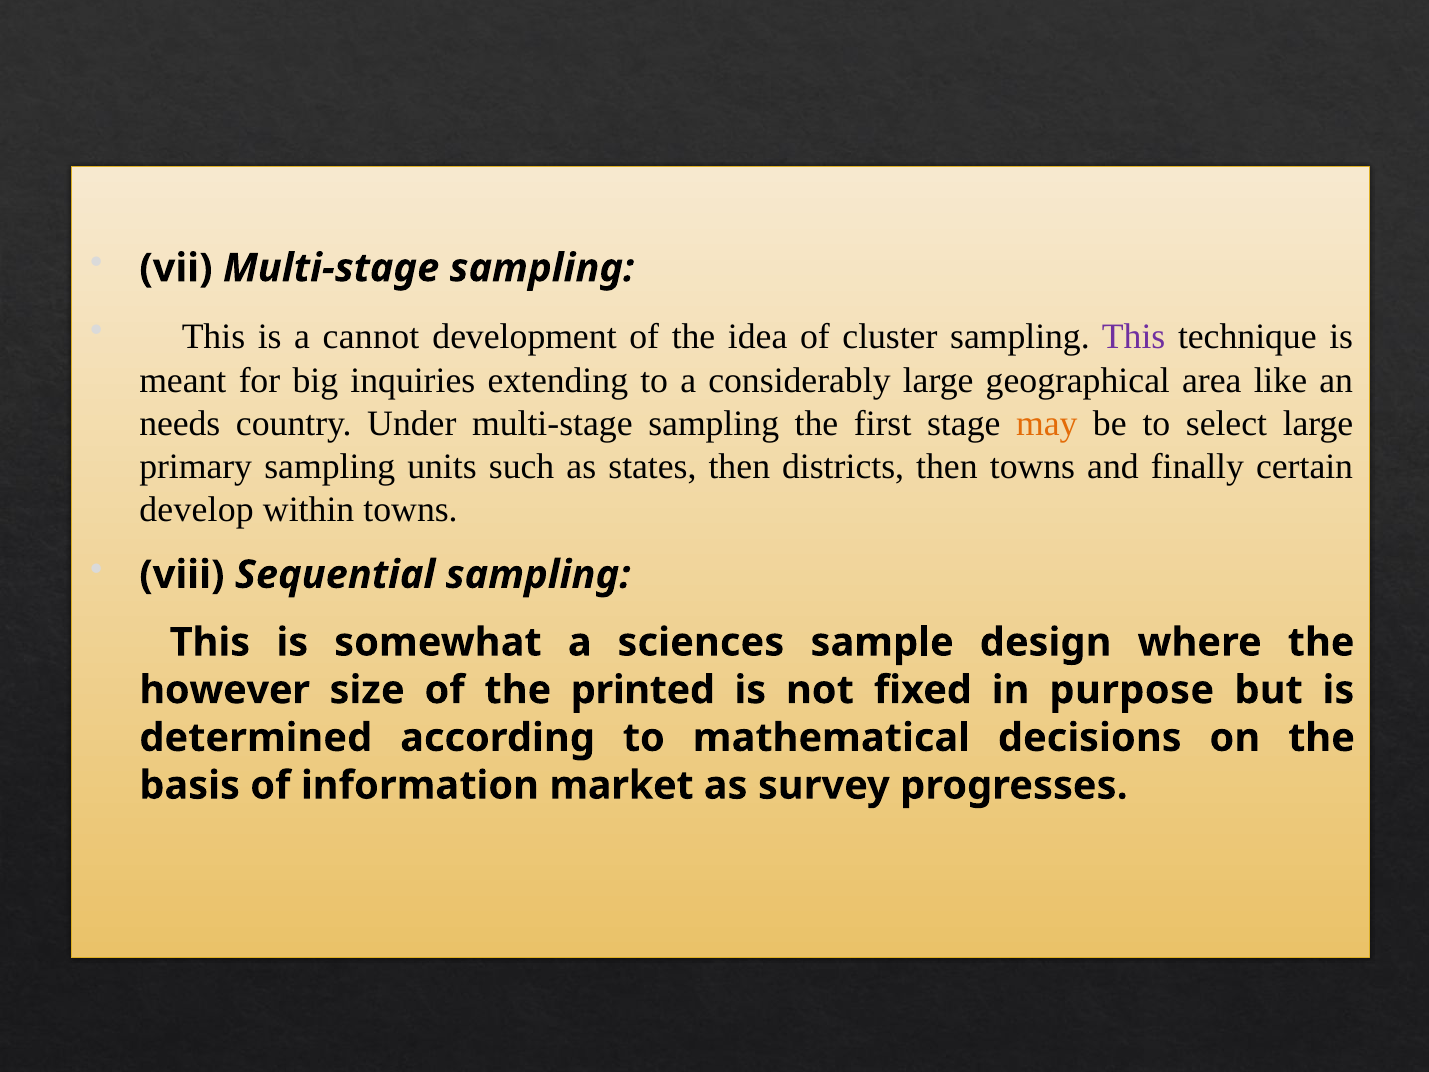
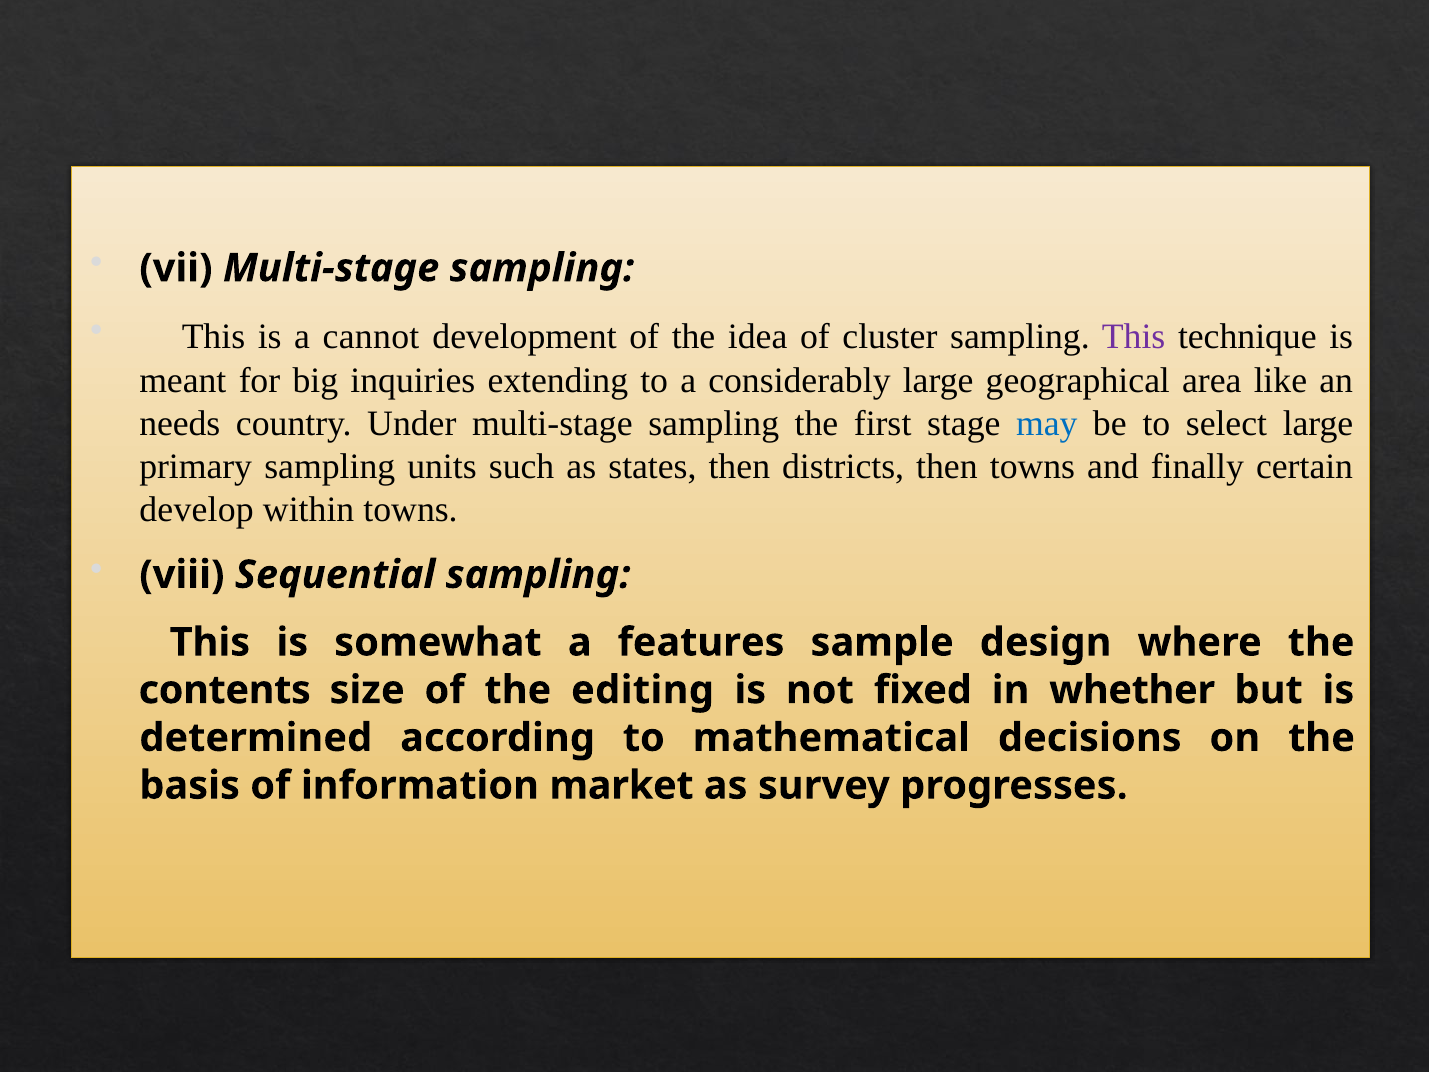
may colour: orange -> blue
sciences: sciences -> features
however: however -> contents
printed: printed -> editing
purpose: purpose -> whether
